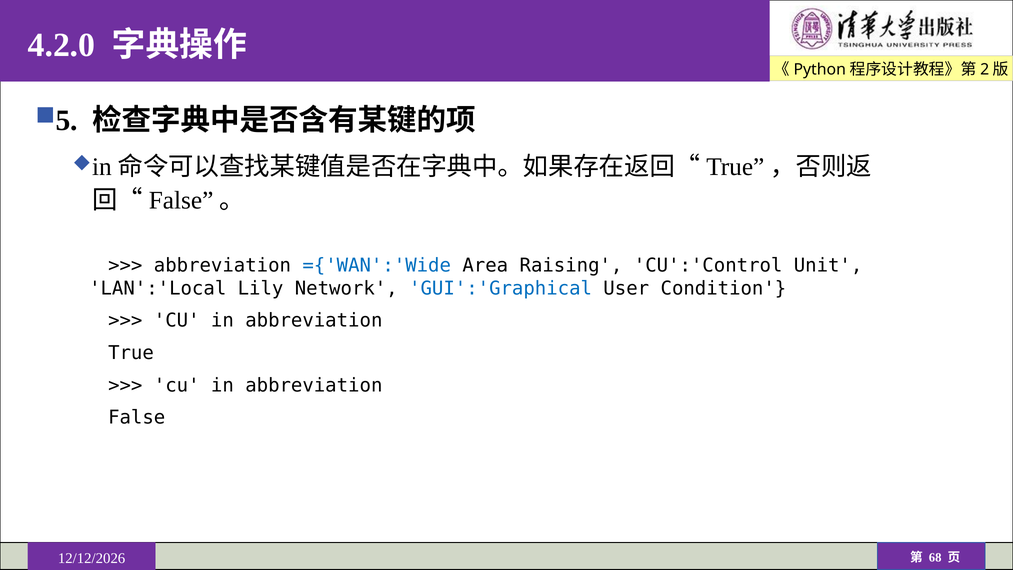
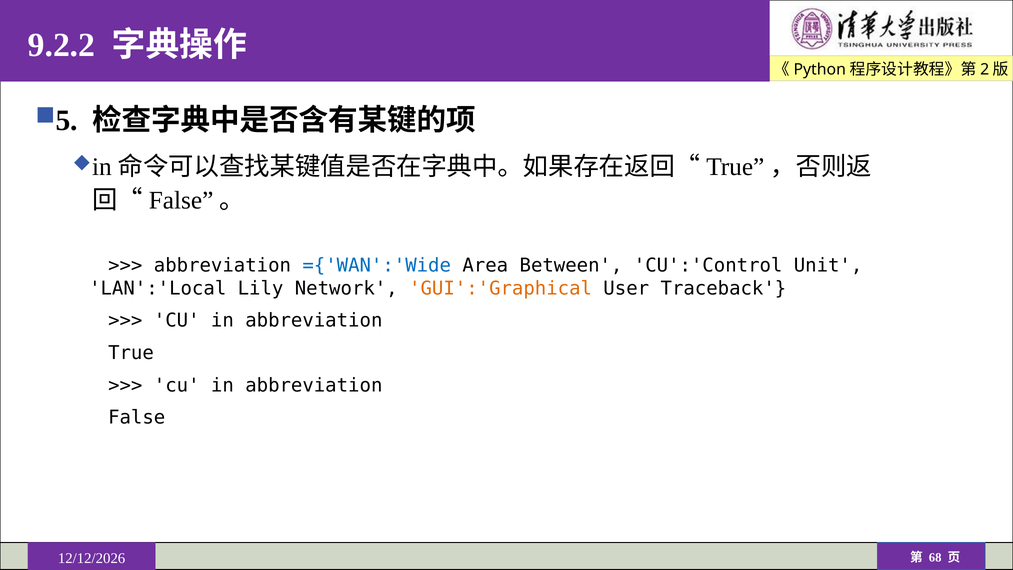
4.2.0: 4.2.0 -> 9.2.2
Raising: Raising -> Between
GUI':'Graphical colour: blue -> orange
Condition: Condition -> Traceback
